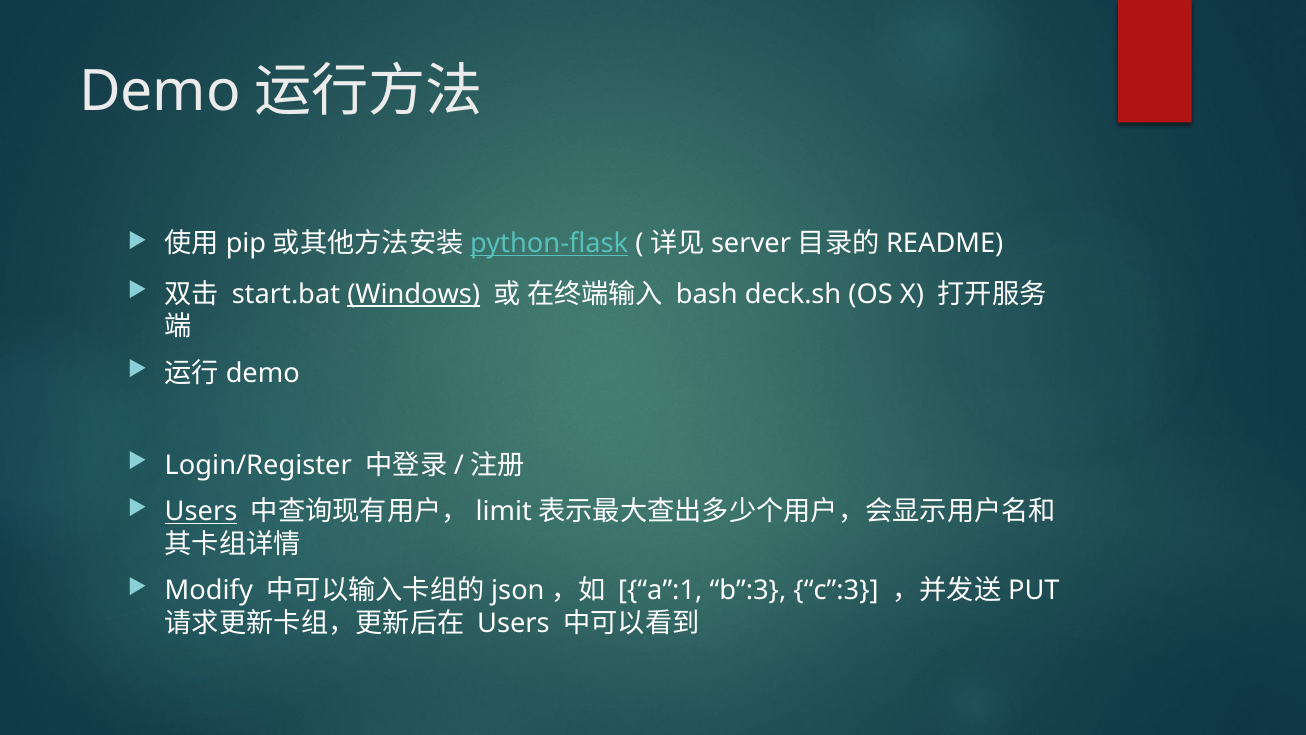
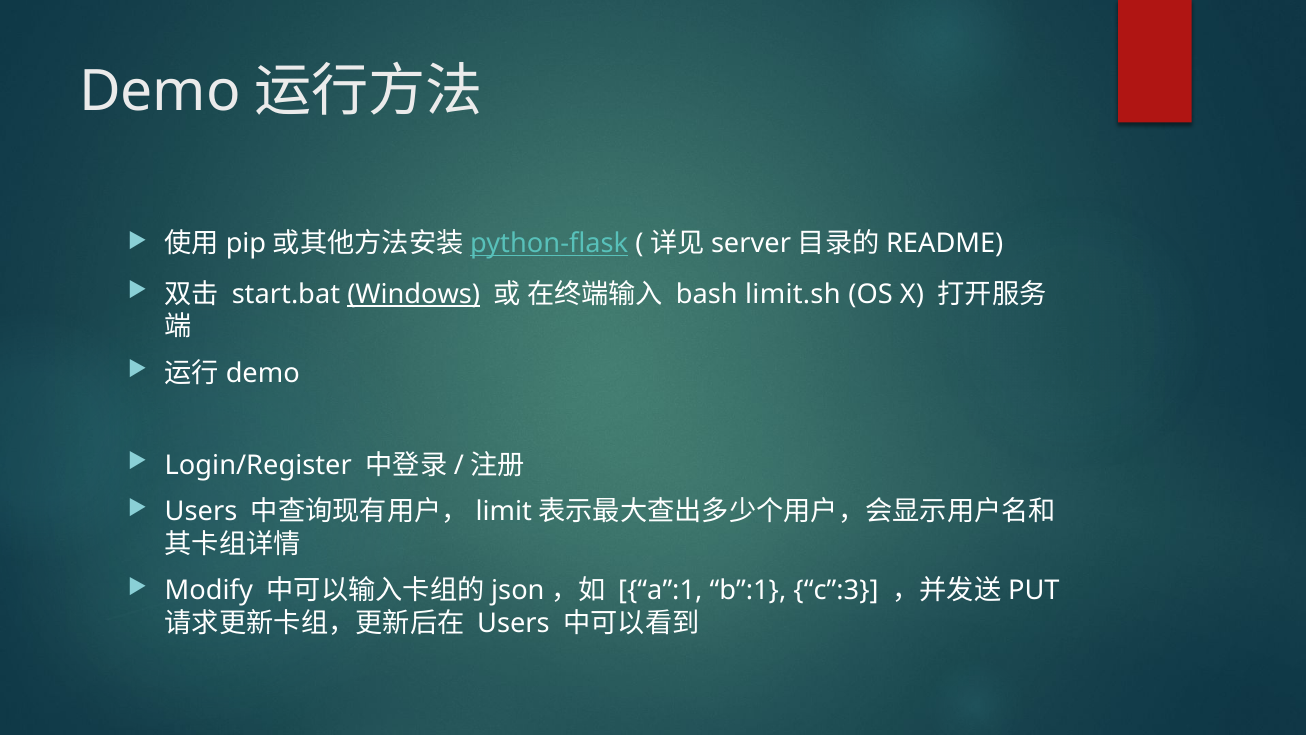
deck.sh: deck.sh -> limit.sh
Users at (201, 512) underline: present -> none
b”:3: b”:3 -> b”:1
